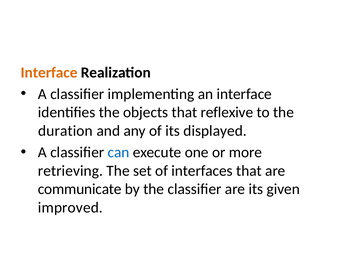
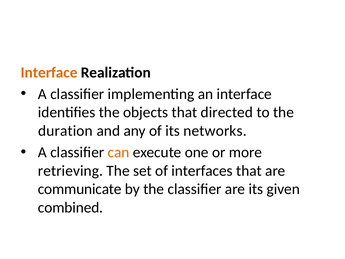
reflexive: reflexive -> directed
displayed: displayed -> networks
can colour: blue -> orange
improved: improved -> combined
